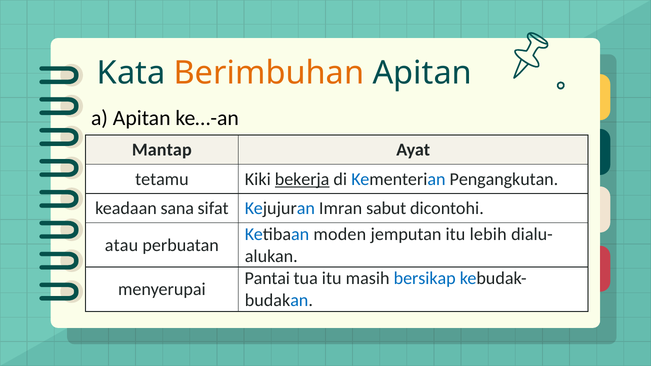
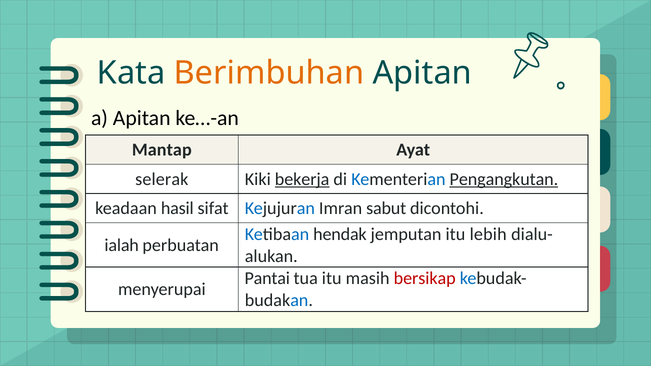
tetamu: tetamu -> selerak
Pengangkutan underline: none -> present
sana: sana -> hasil
moden: moden -> hendak
atau: atau -> ialah
bersikap colour: blue -> red
